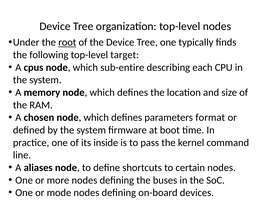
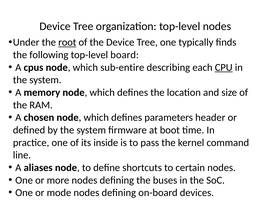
target: target -> board
CPU underline: none -> present
format: format -> header
